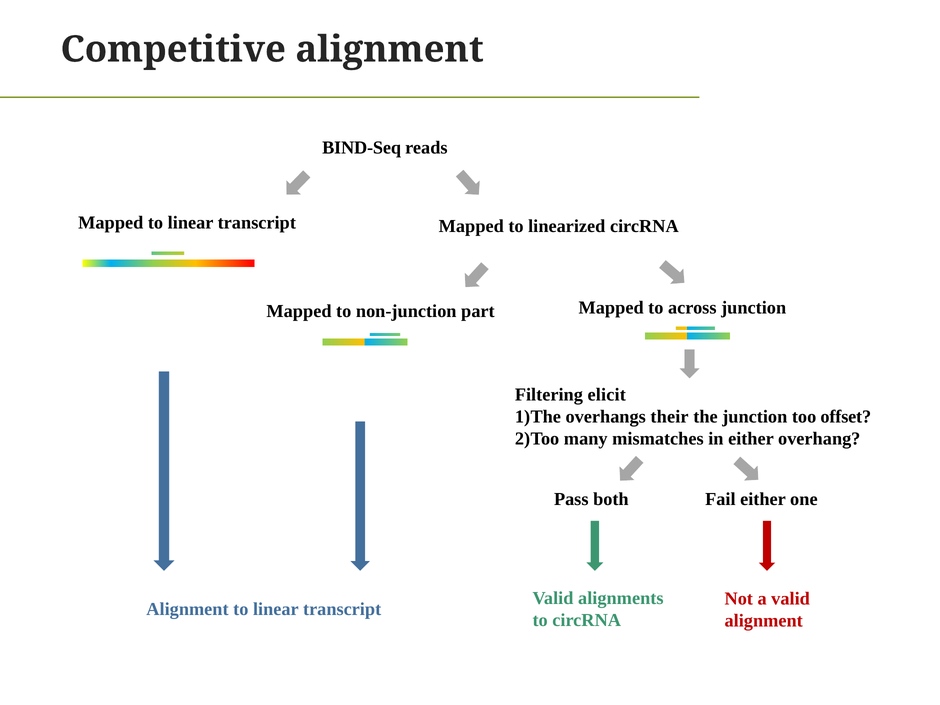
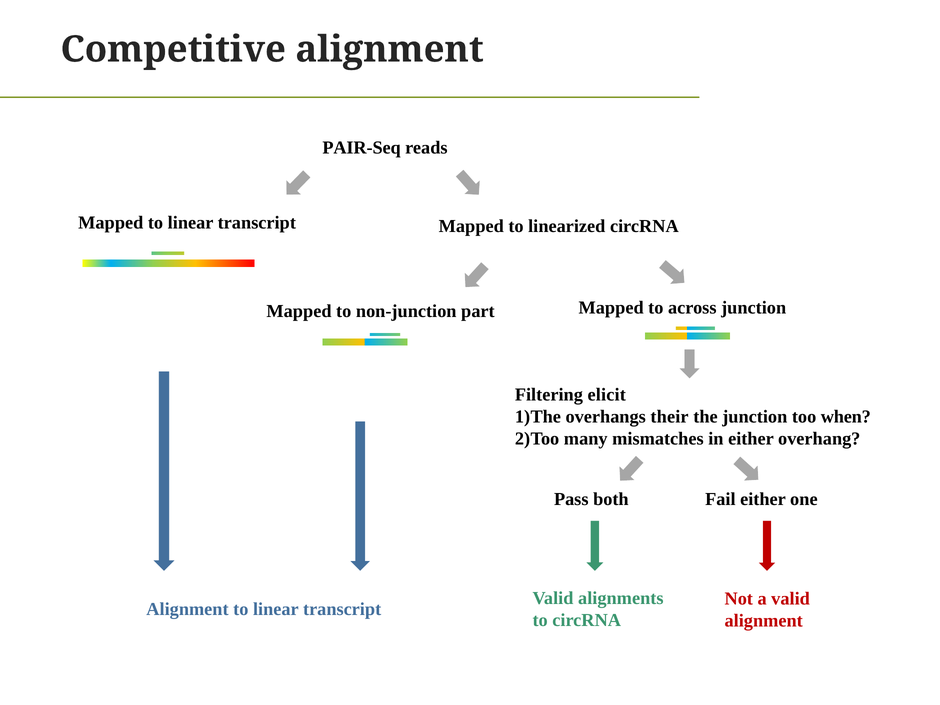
BIND-Seq: BIND-Seq -> PAIR-Seq
offset: offset -> when
